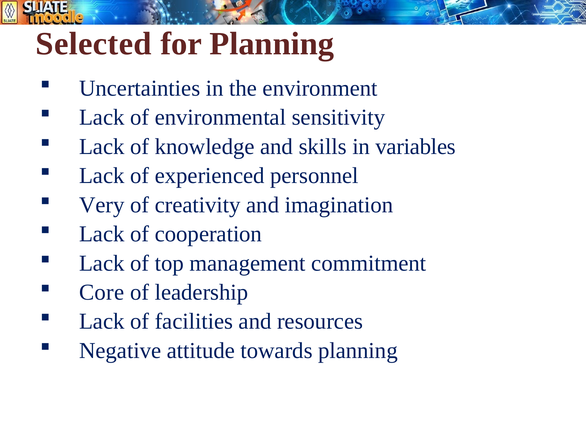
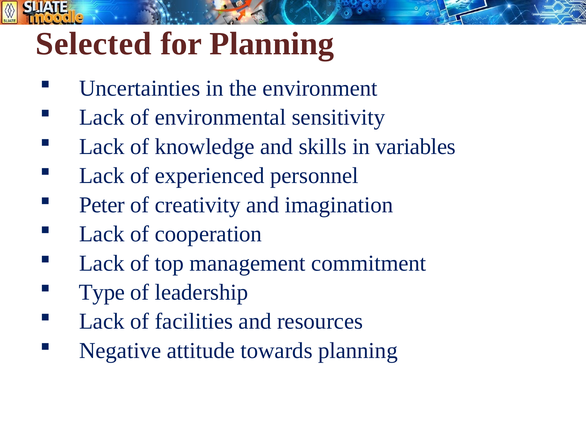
Very: Very -> Peter
Core: Core -> Type
